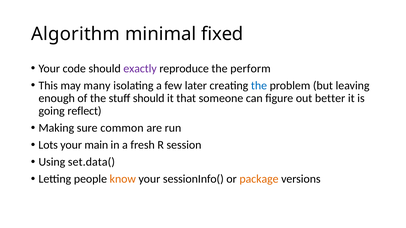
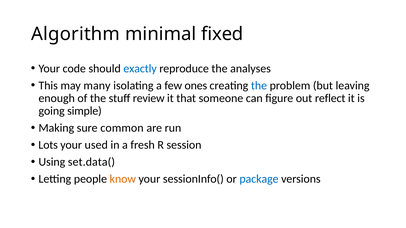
exactly colour: purple -> blue
perform: perform -> analyses
later: later -> ones
stuff should: should -> review
better: better -> reflect
reflect: reflect -> simple
main: main -> used
package colour: orange -> blue
